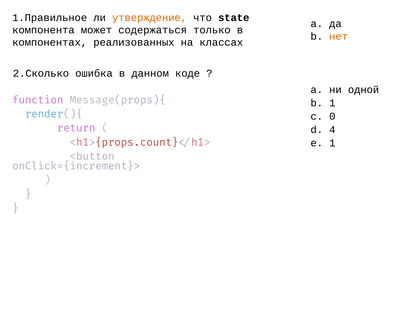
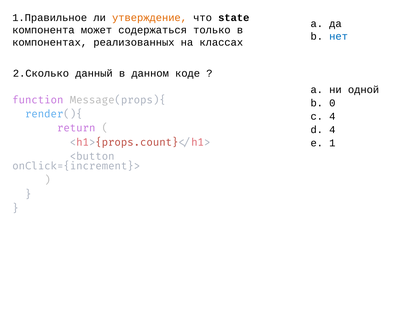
нет colour: orange -> blue
ошибка: ошибка -> данный
b 1: 1 -> 0
с 0: 0 -> 4
